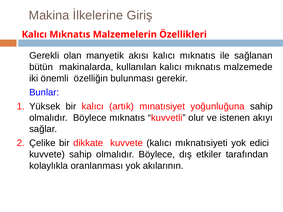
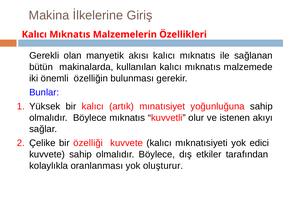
dikkate: dikkate -> özelliği
akılarının: akılarının -> oluşturur
